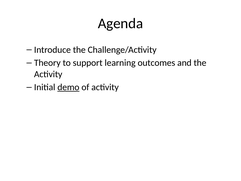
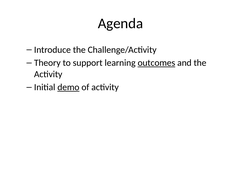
outcomes underline: none -> present
